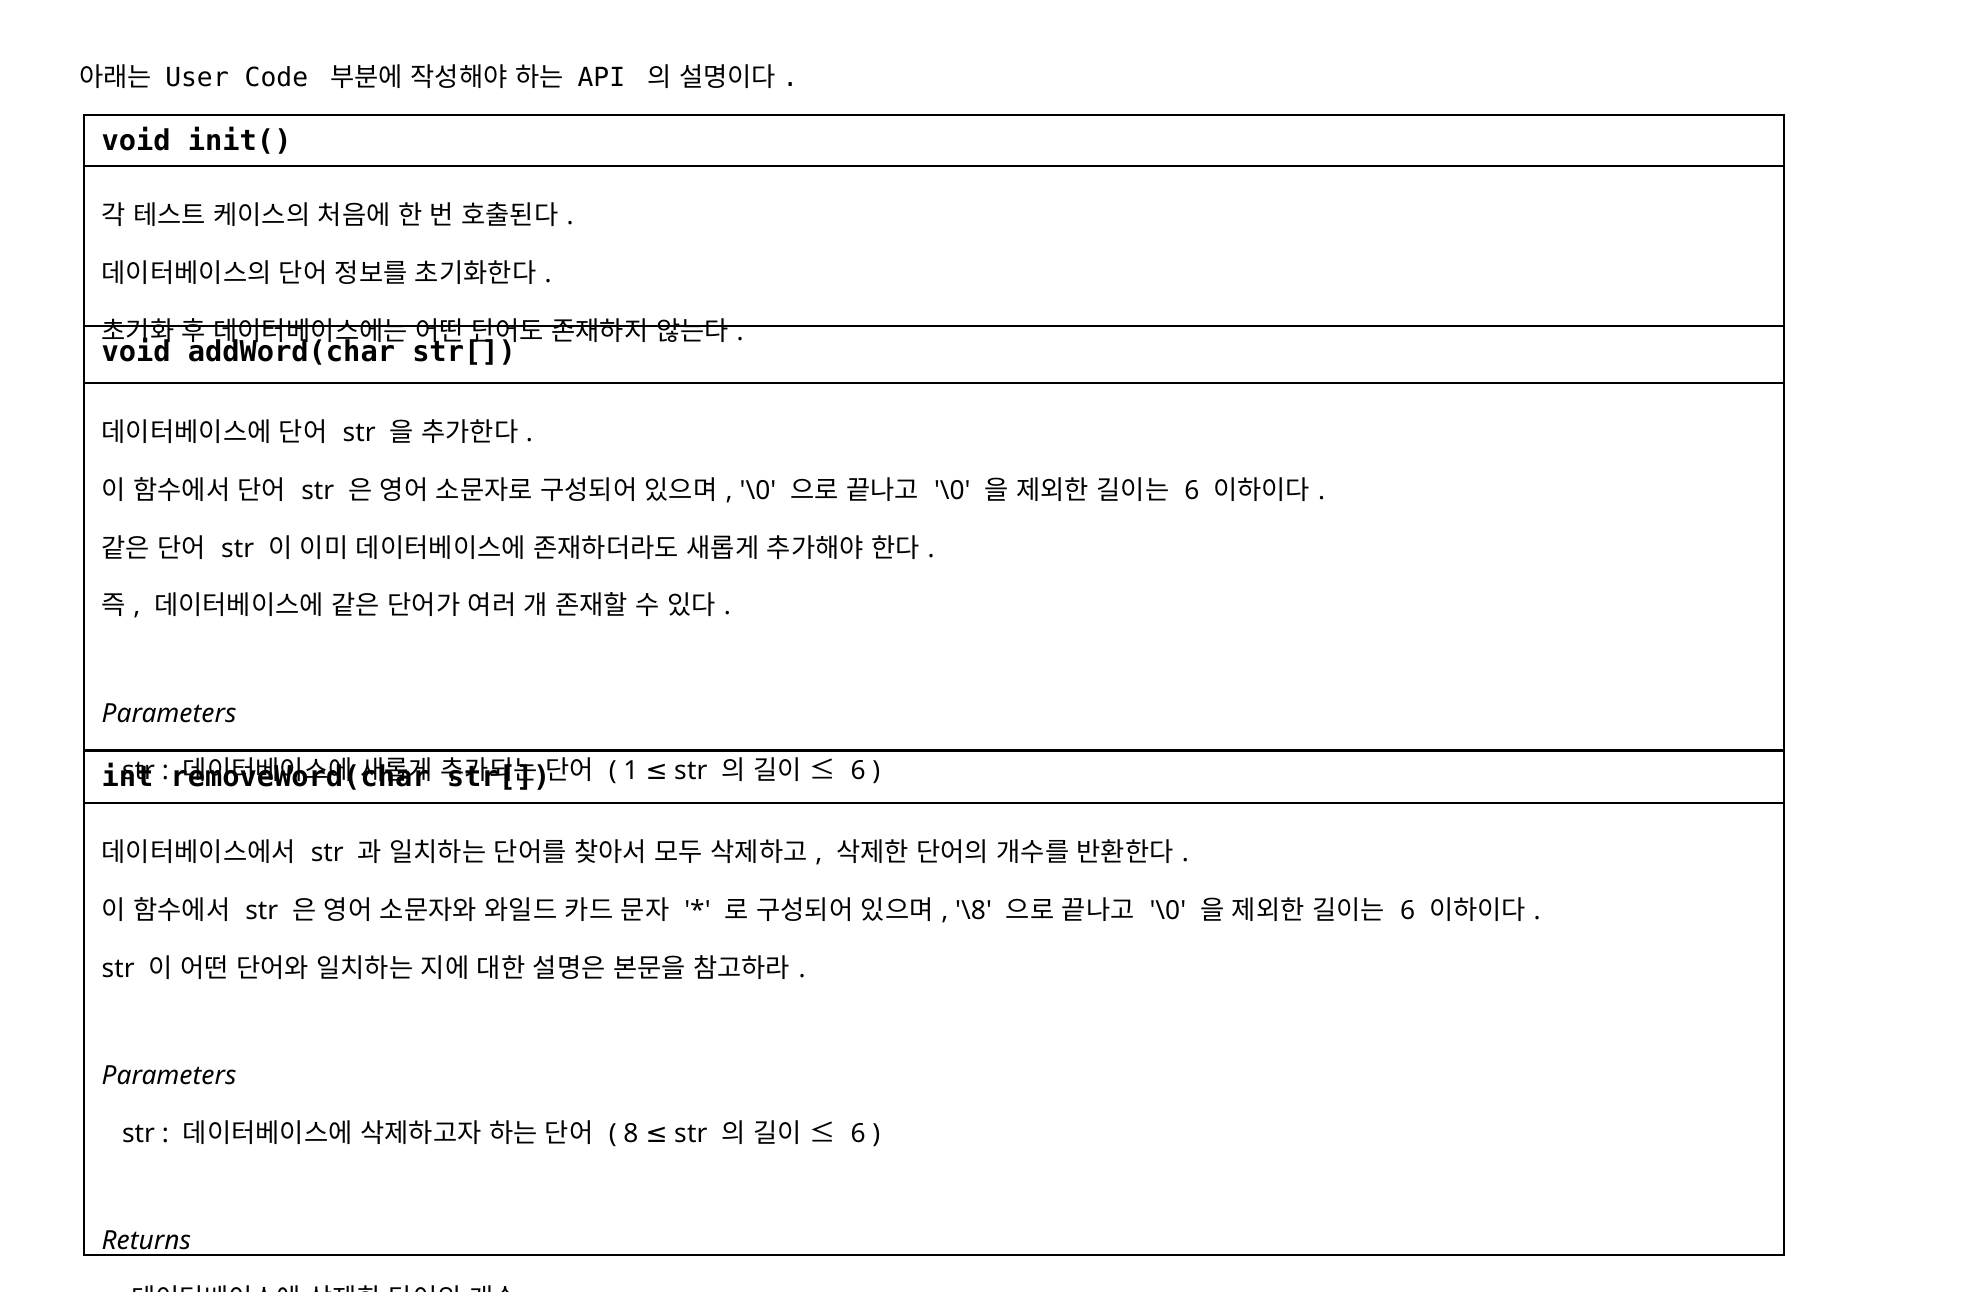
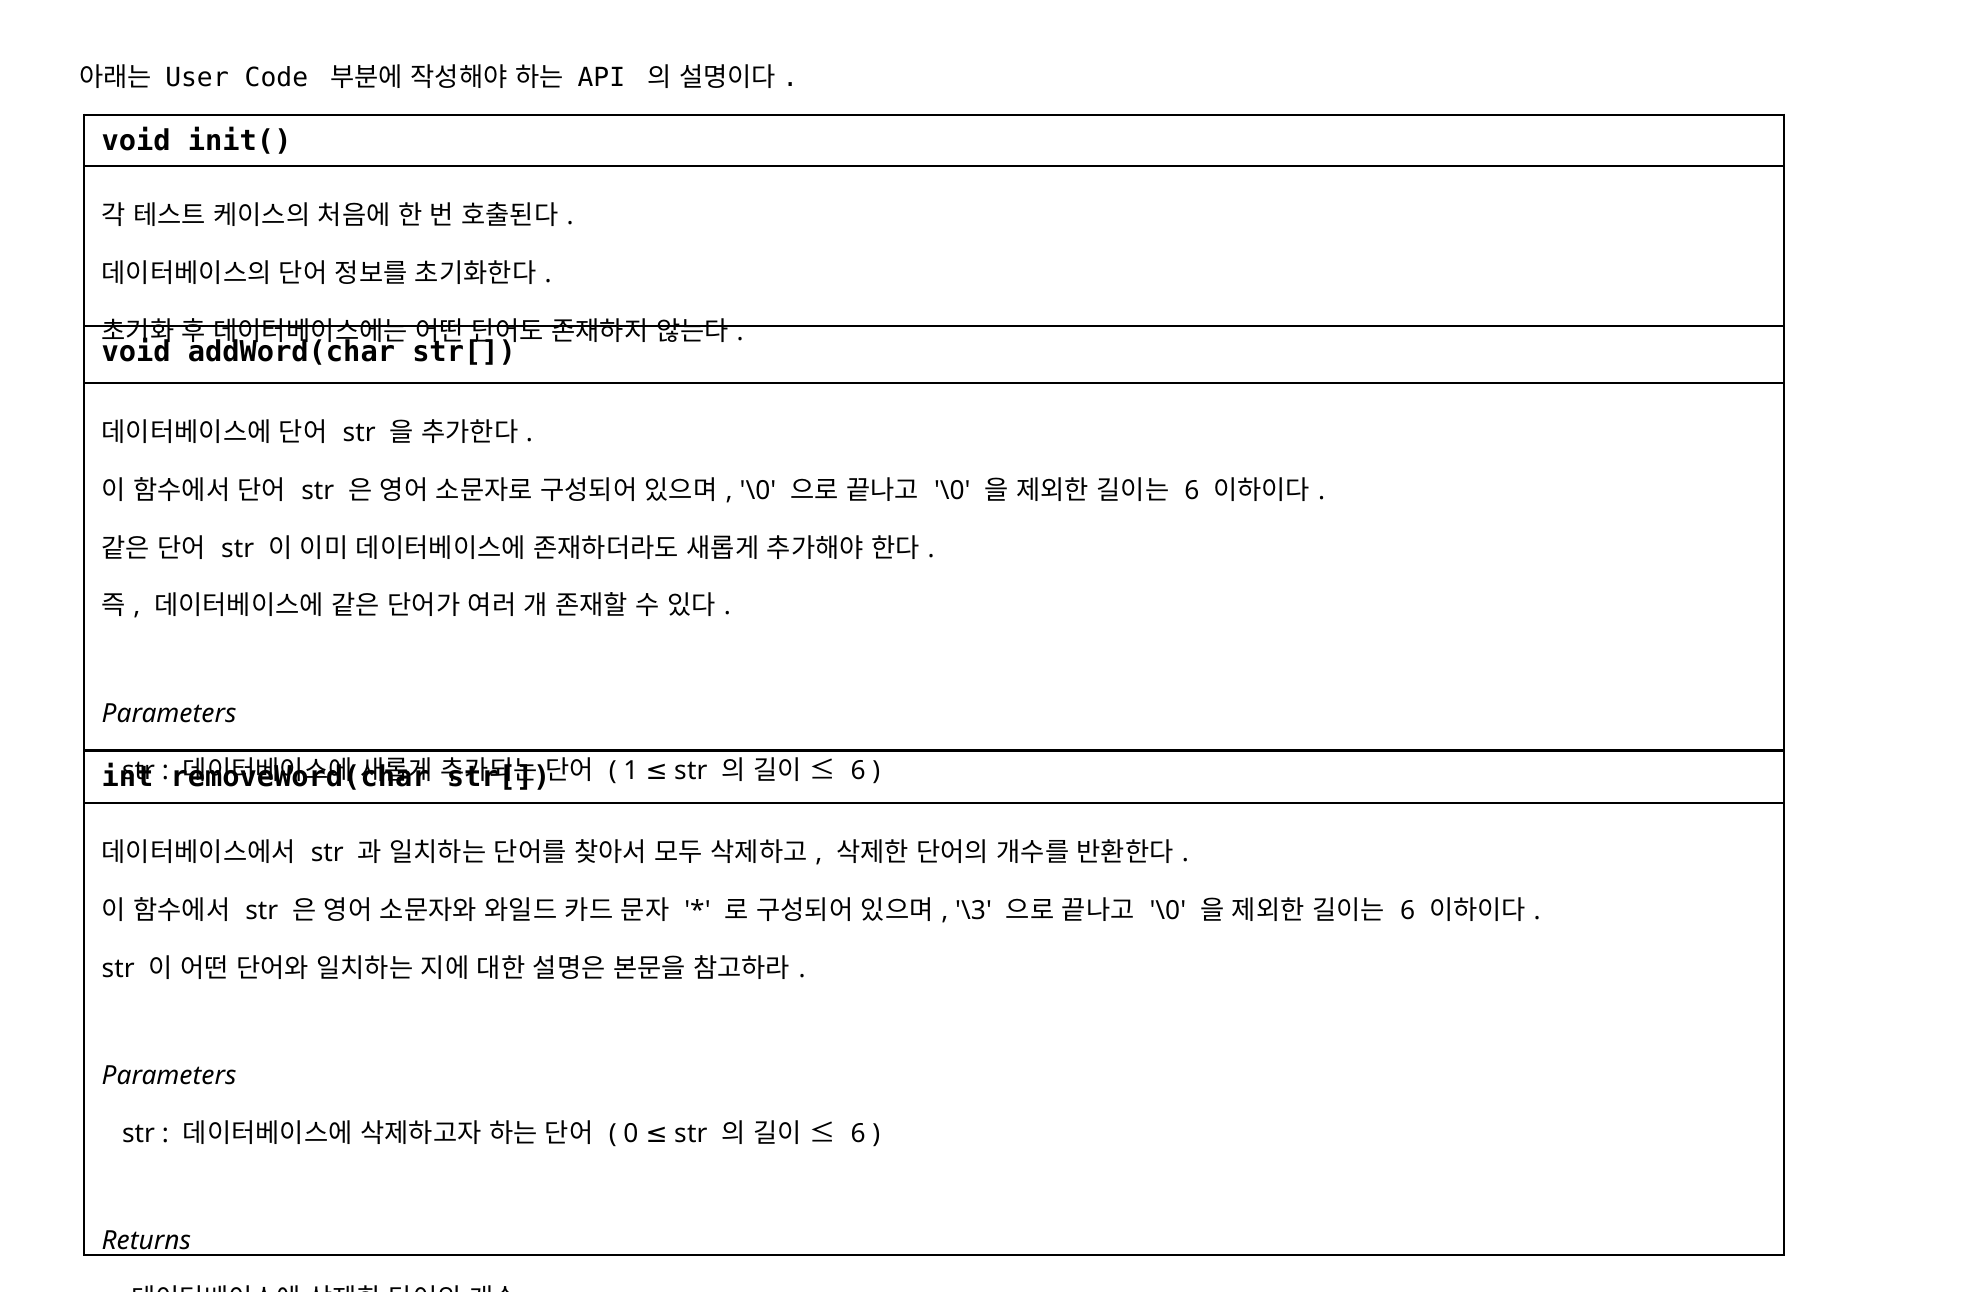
\8: \8 -> \3
8: 8 -> 0
